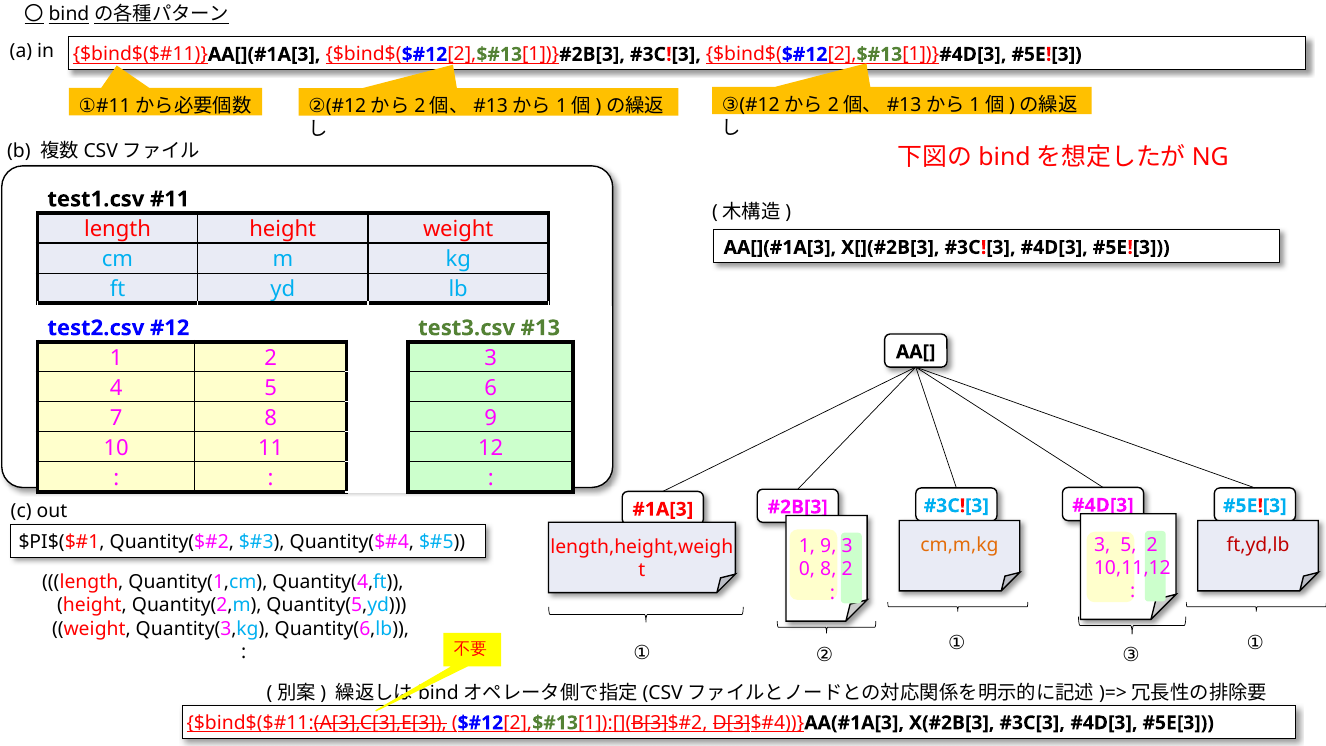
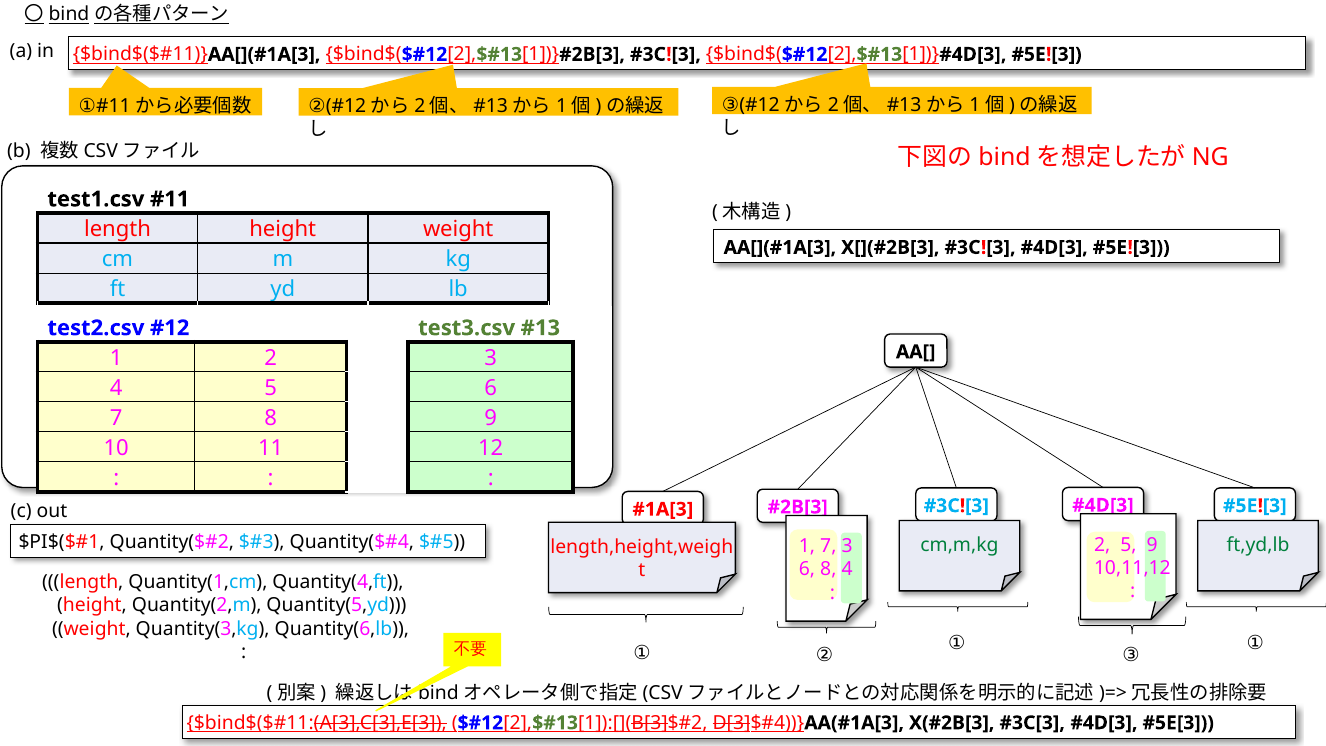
cm,m,kg colour: orange -> green
3 at (1102, 545): 3 -> 2
5 2: 2 -> 9
ft,yd,lb colour: red -> green
1 9: 9 -> 7
0 at (807, 569): 0 -> 6
8 2: 2 -> 4
